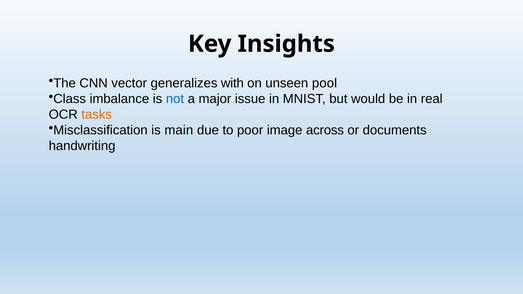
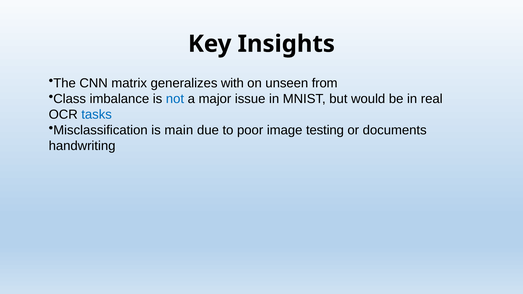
vector: vector -> matrix
pool: pool -> from
tasks colour: orange -> blue
across: across -> testing
